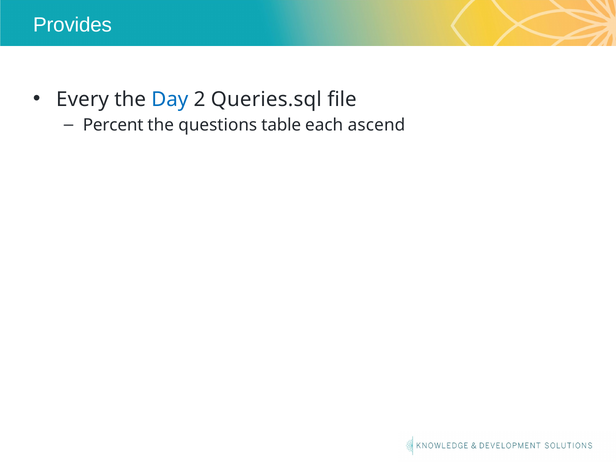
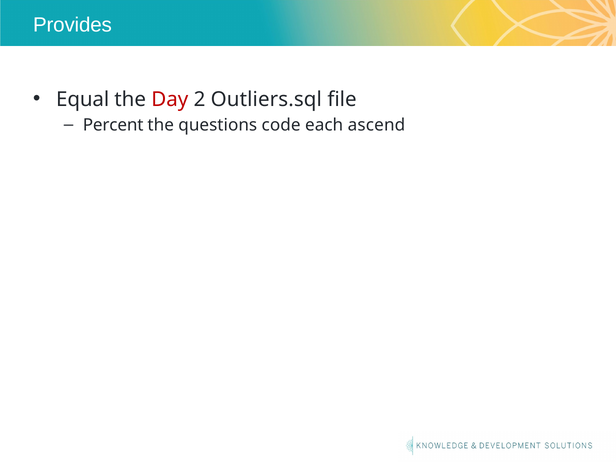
Every: Every -> Equal
Day colour: blue -> red
Queries.sql: Queries.sql -> Outliers.sql
table: table -> code
